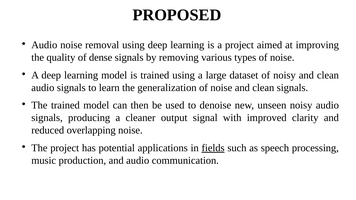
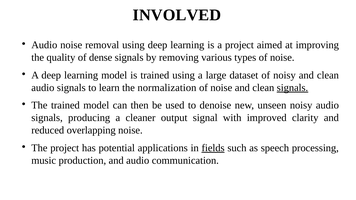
PROPOSED: PROPOSED -> INVOLVED
generalization: generalization -> normalization
signals at (292, 88) underline: none -> present
